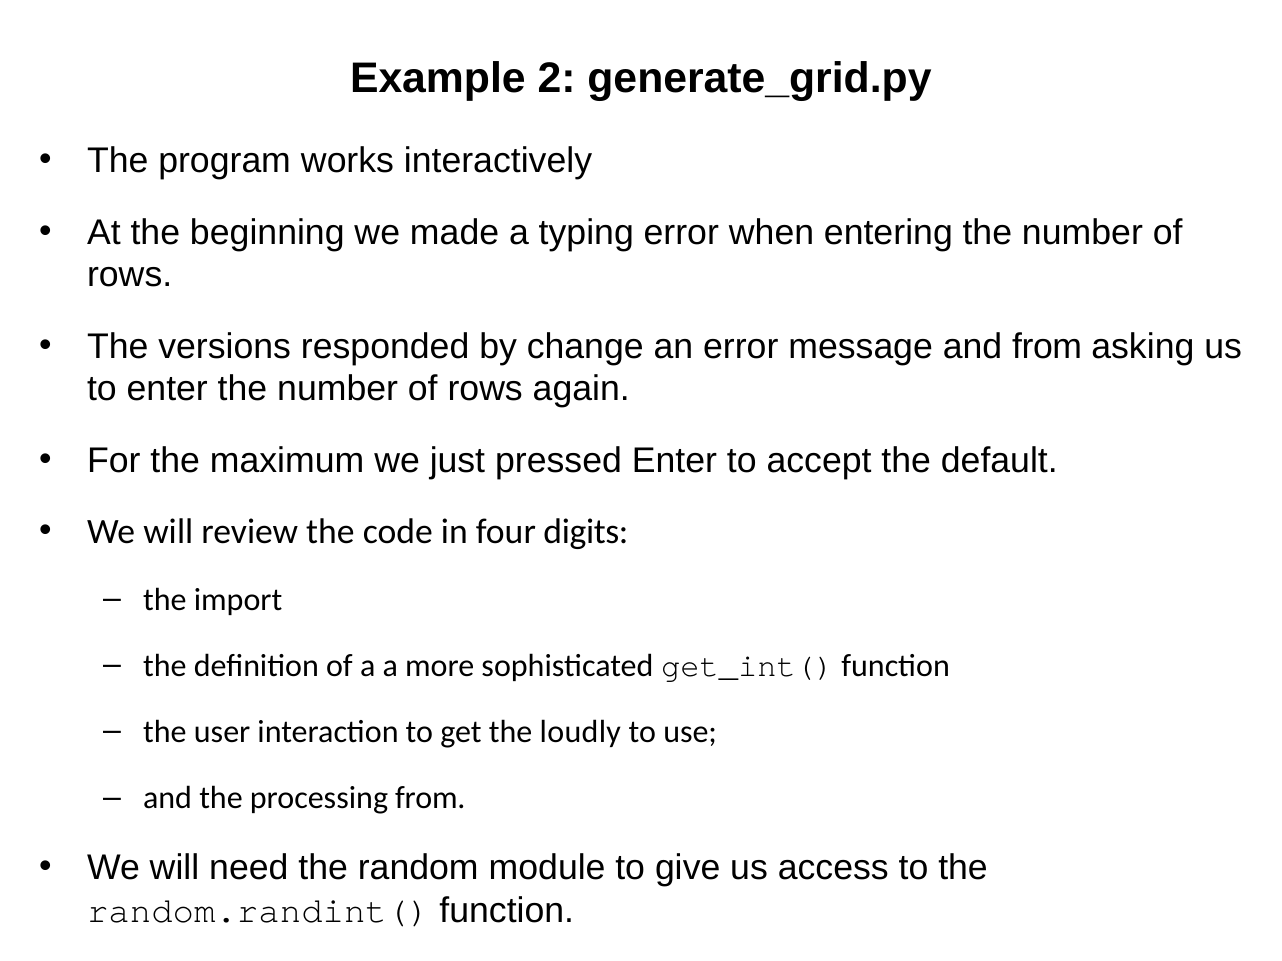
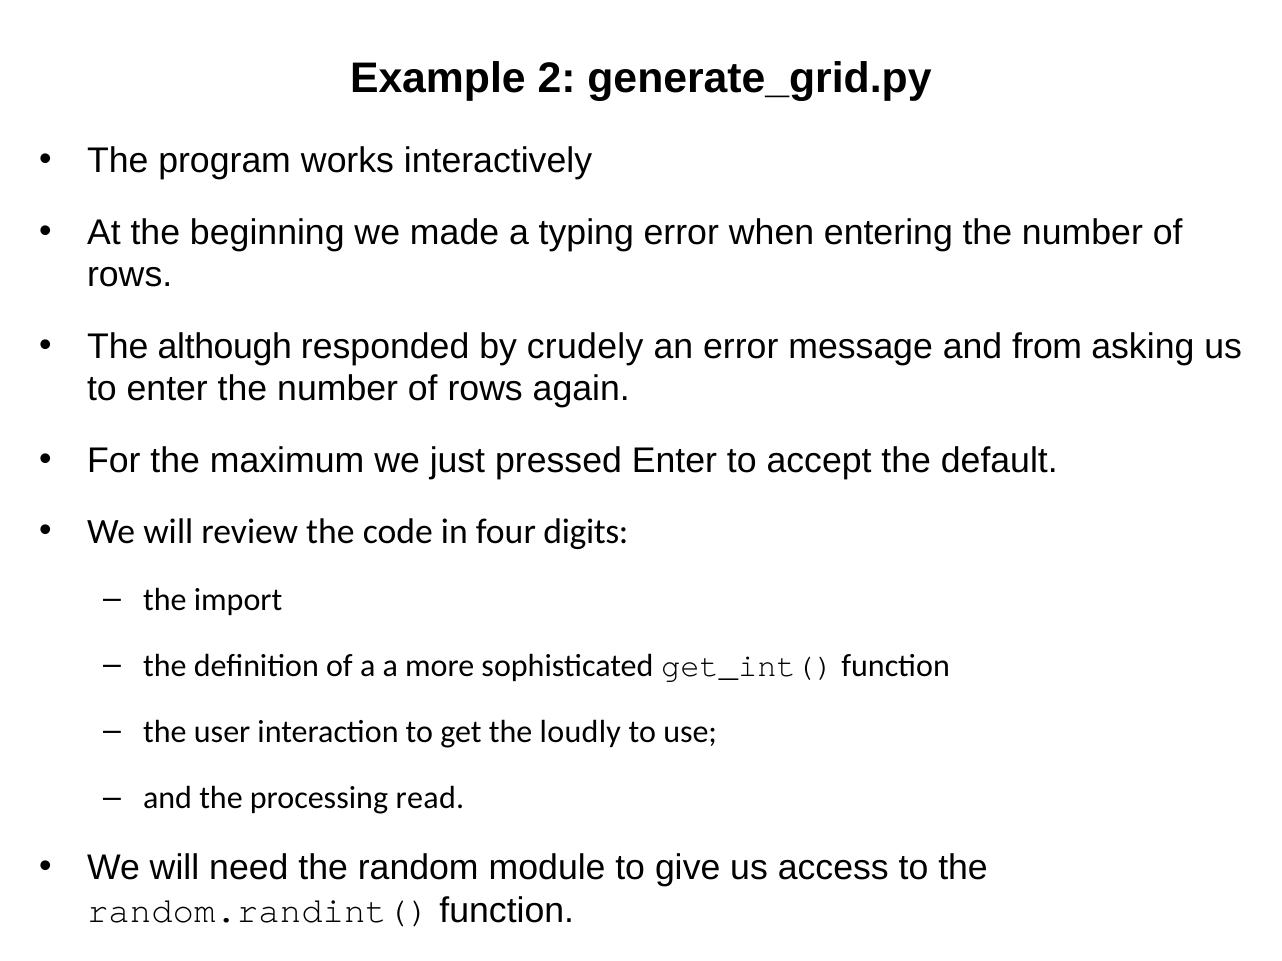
versions: versions -> although
change: change -> crudely
processing from: from -> read
